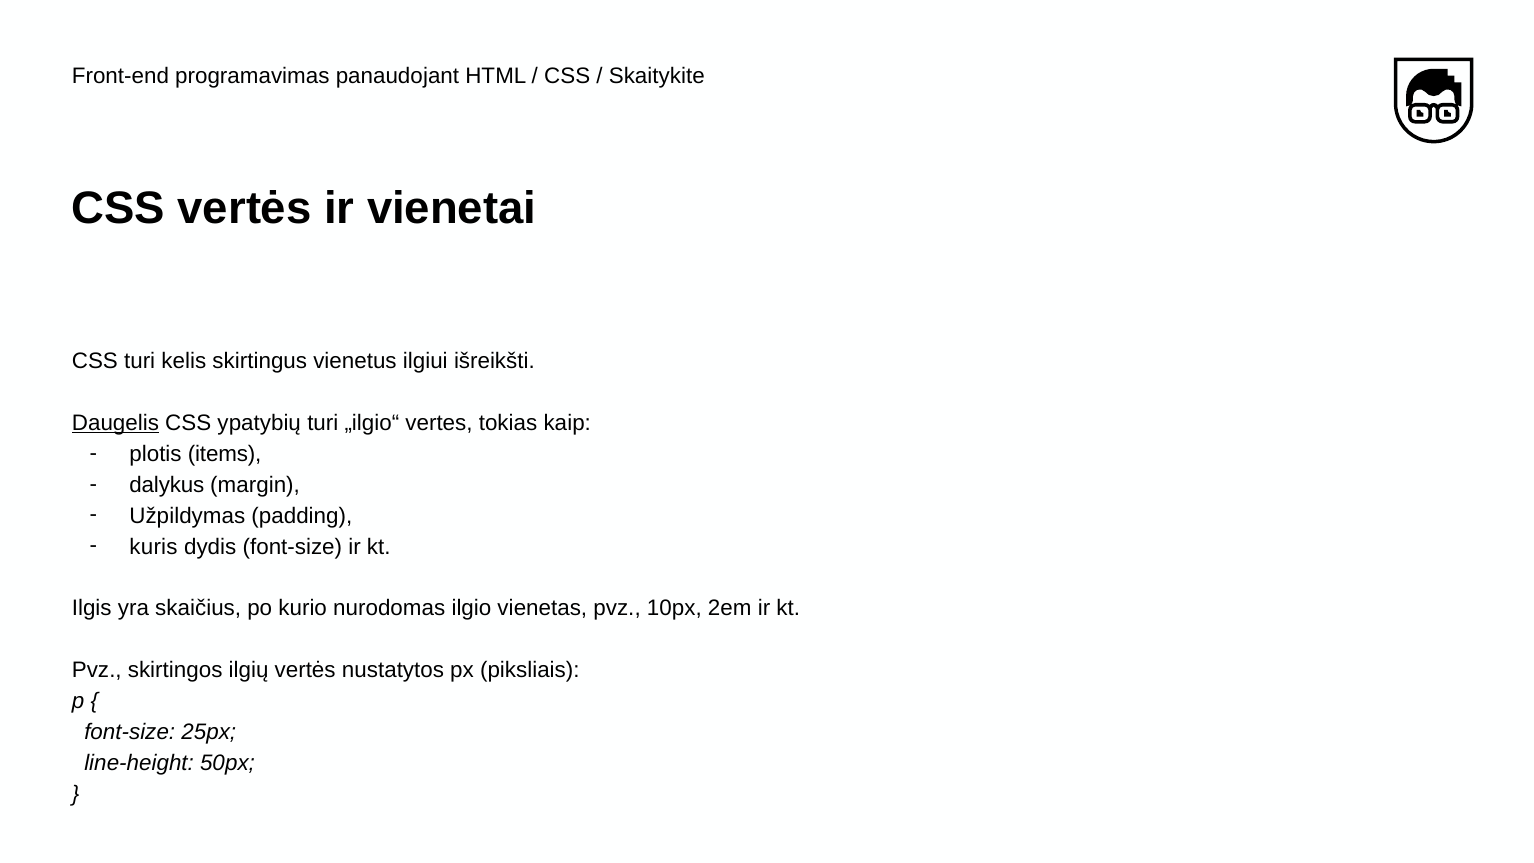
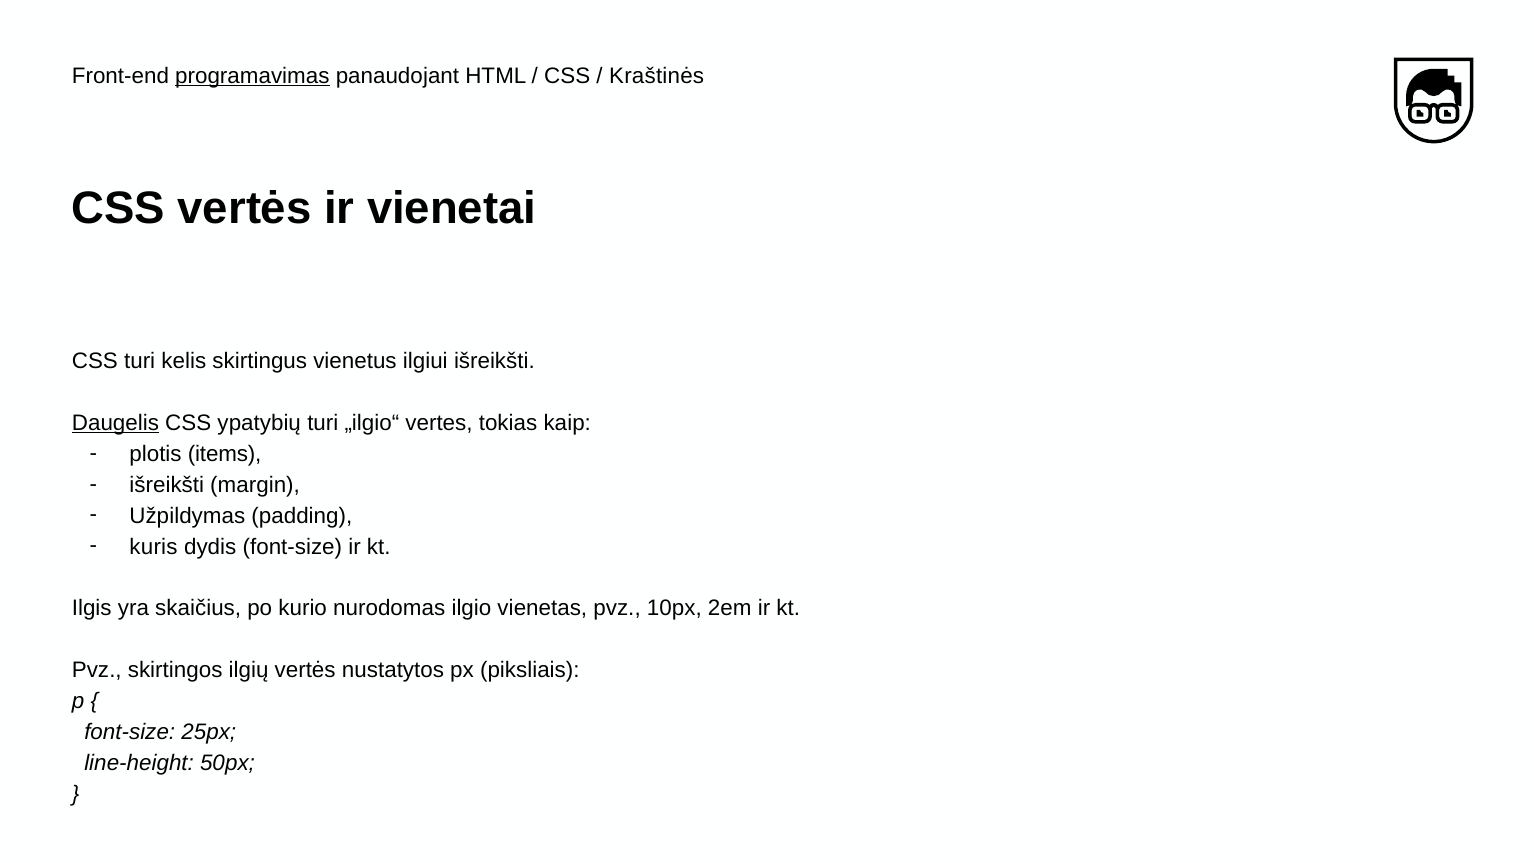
programavimas underline: none -> present
Skaitykite: Skaitykite -> Kraštinės
dalykus at (167, 485): dalykus -> išreikšti
